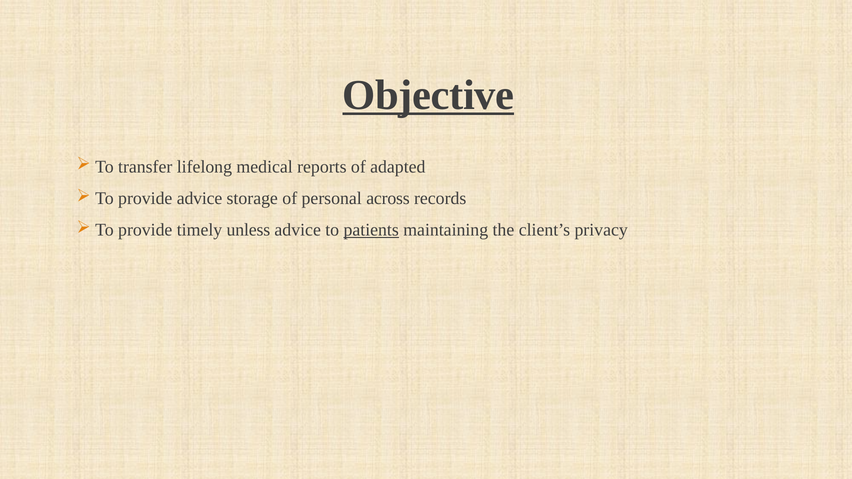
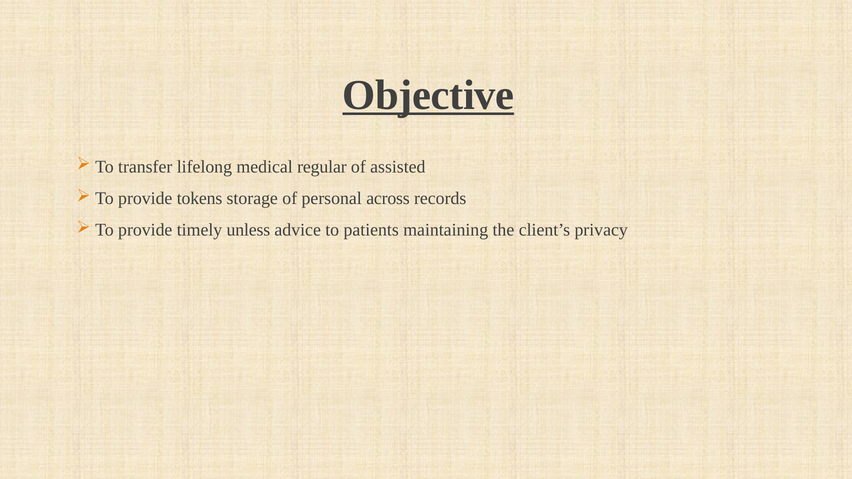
reports: reports -> regular
adapted: adapted -> assisted
provide advice: advice -> tokens
patients underline: present -> none
